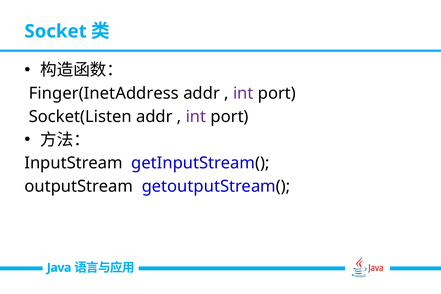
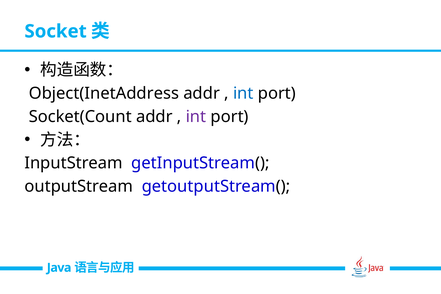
Finger(InetAddress: Finger(InetAddress -> Object(InetAddress
int at (243, 93) colour: purple -> blue
Socket(Listen: Socket(Listen -> Socket(Count
